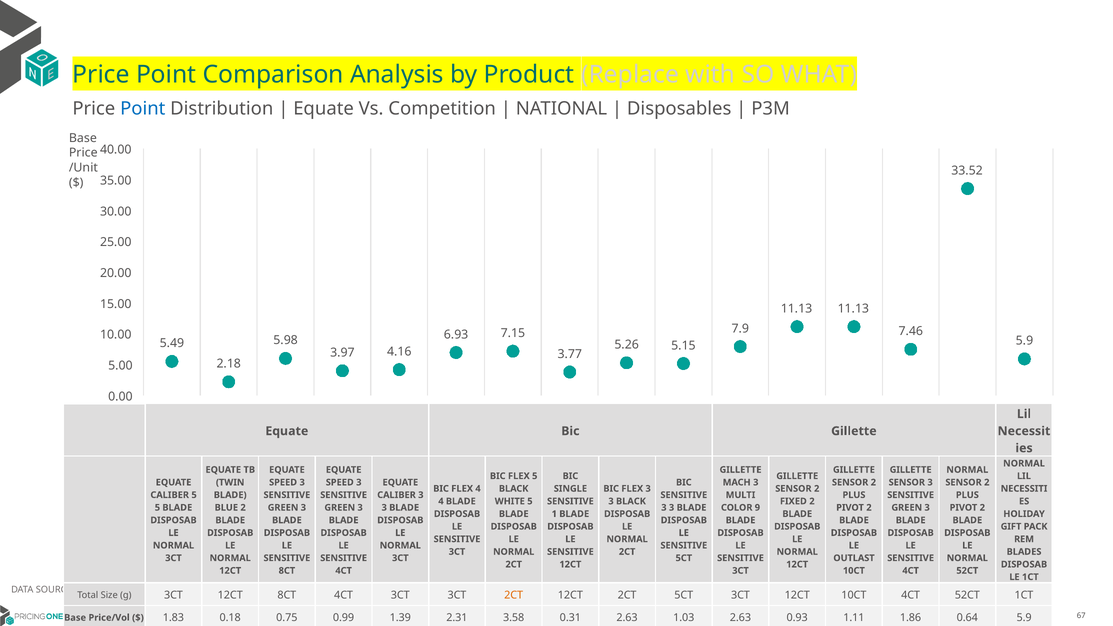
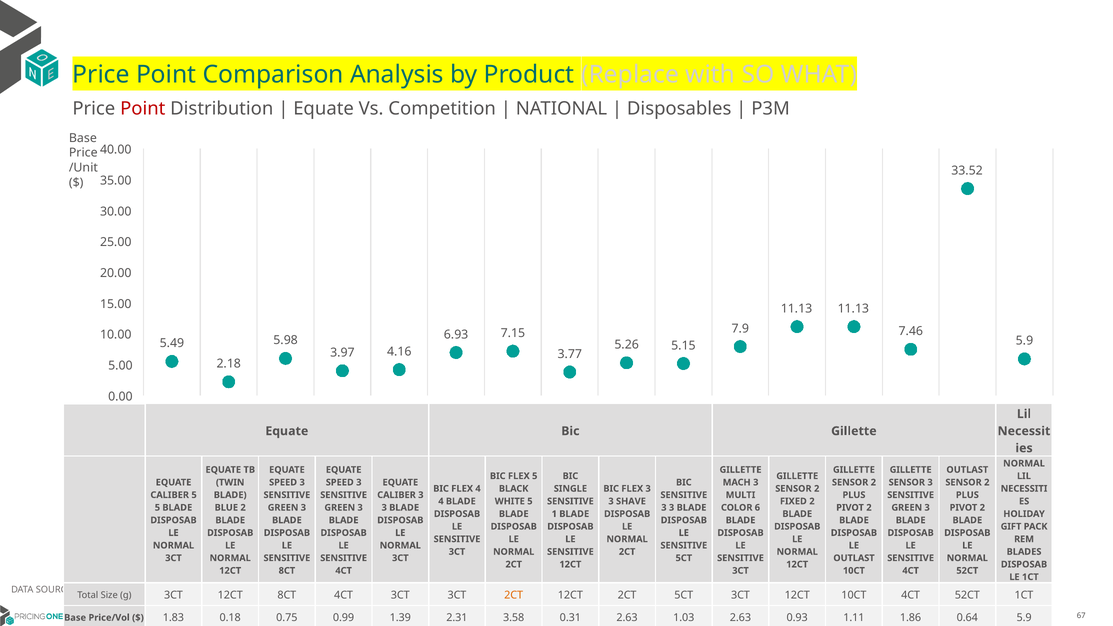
Point at (143, 109) colour: blue -> red
NORMAL at (967, 470): NORMAL -> OUTLAST
3 BLACK: BLACK -> SHAVE
9: 9 -> 6
